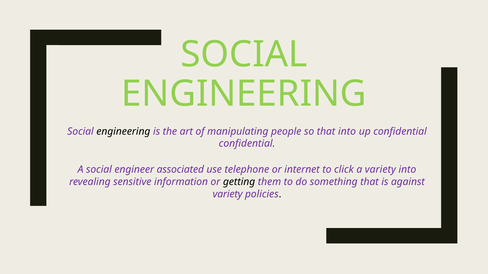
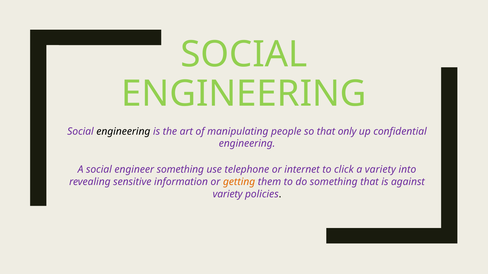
that into: into -> only
confidential at (247, 144): confidential -> engineering
engineer associated: associated -> something
getting colour: black -> orange
